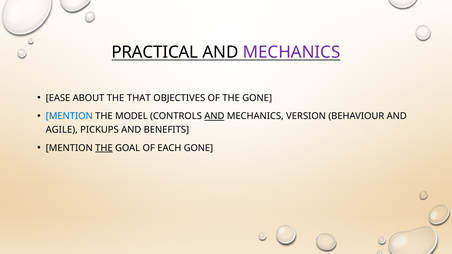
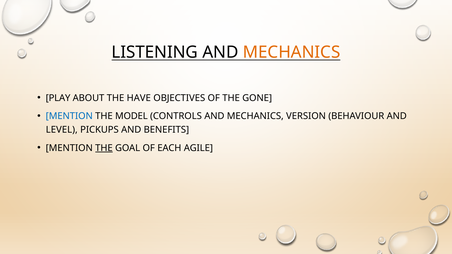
PRACTICAL: PRACTICAL -> LISTENING
MECHANICS at (292, 52) colour: purple -> orange
EASE: EASE -> PLAY
THAT: THAT -> HAVE
AND at (214, 116) underline: present -> none
AGILE: AGILE -> LEVEL
EACH GONE: GONE -> AGILE
